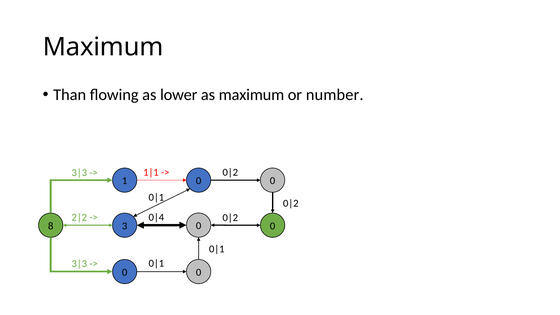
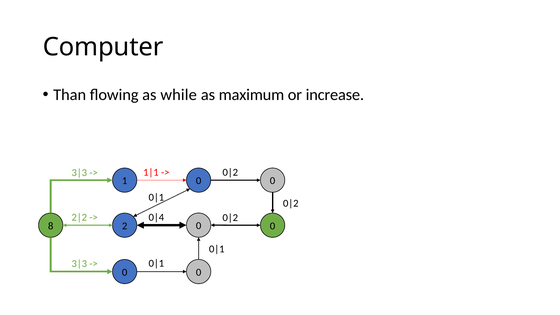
Maximum at (103, 47): Maximum -> Computer
lower: lower -> while
number: number -> increase
3: 3 -> 2
